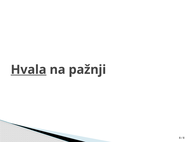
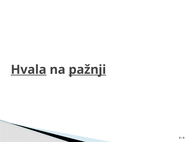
pažnji underline: none -> present
